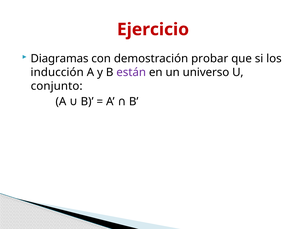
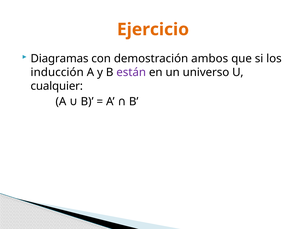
Ejercicio colour: red -> orange
probar: probar -> ambos
conjunto: conjunto -> cualquier
